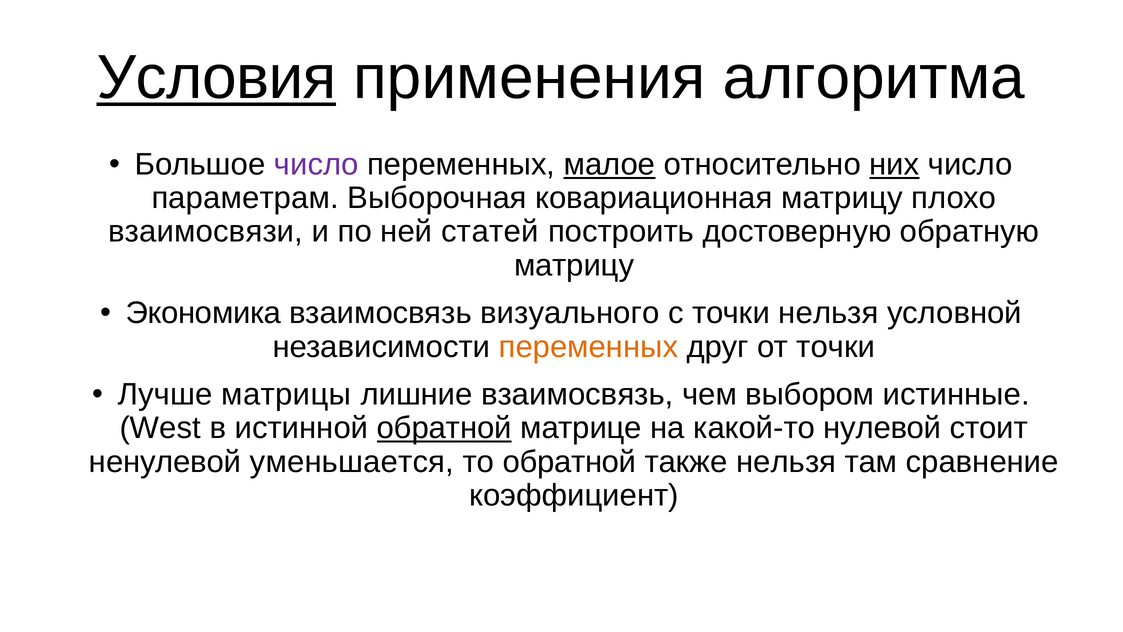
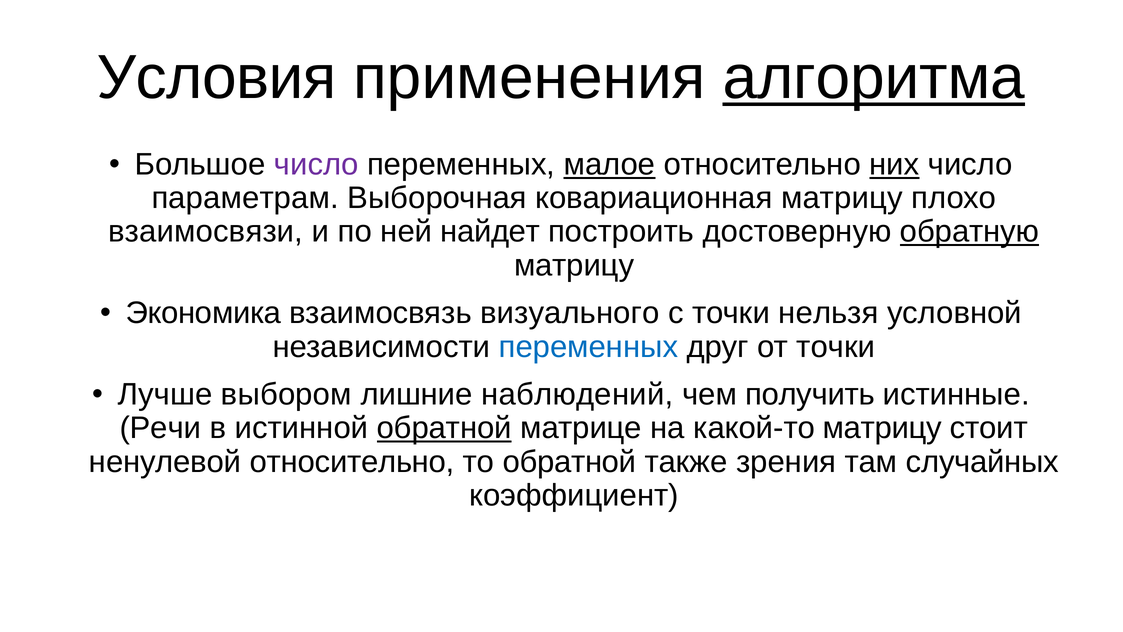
Условия underline: present -> none
алгоритма underline: none -> present
статей: статей -> найдет
обратную underline: none -> present
переменных at (588, 347) colour: orange -> blue
матрицы: матрицы -> выбором
лишние взаимосвязь: взаимосвязь -> наблюдений
выбором: выбором -> получить
West: West -> Речи
какой-то нулевой: нулевой -> матрицу
ненулевой уменьшается: уменьшается -> относительно
также нельзя: нельзя -> зрения
сравнение: сравнение -> случайных
